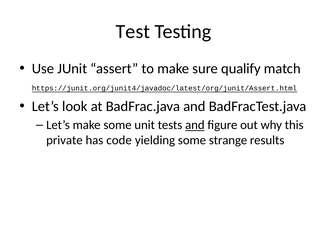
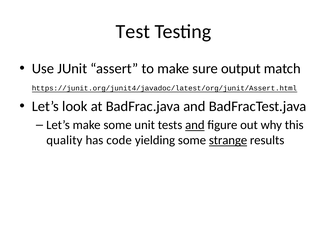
qualify: qualify -> output
private: private -> quality
strange underline: none -> present
